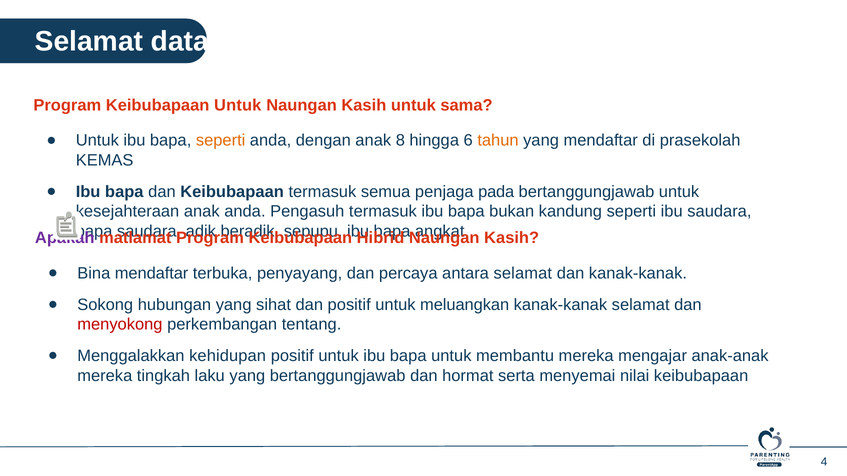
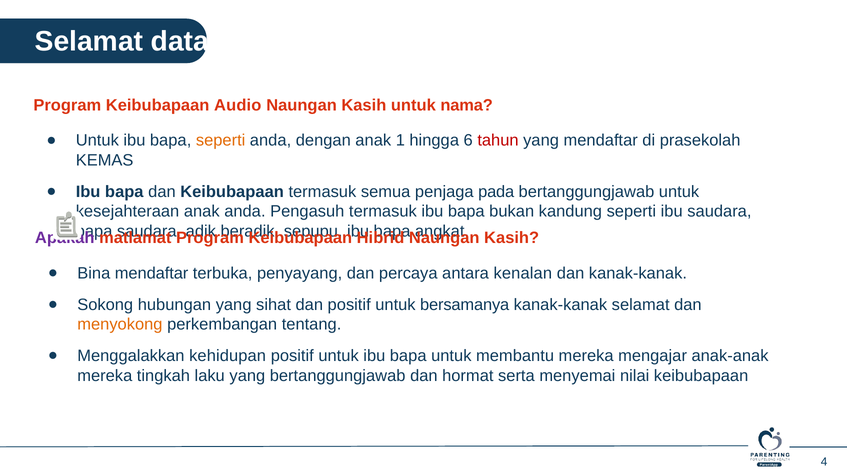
Keibubapaan Untuk: Untuk -> Audio
sama: sama -> nama
8: 8 -> 1
tahun colour: orange -> red
antara selamat: selamat -> kenalan
meluangkan: meluangkan -> bersamanya
menyokong colour: red -> orange
